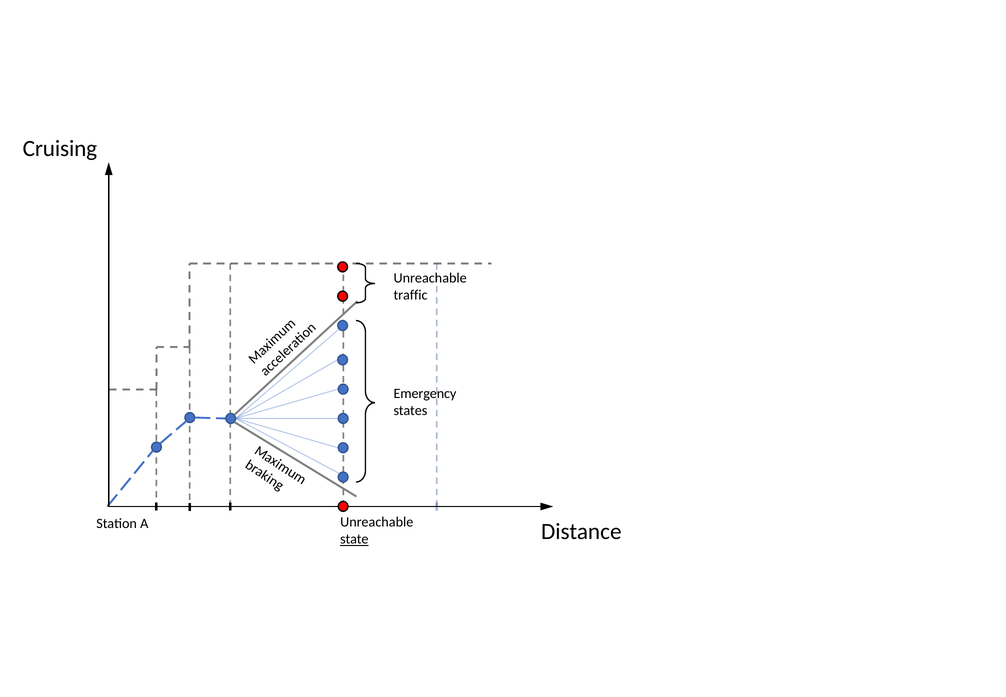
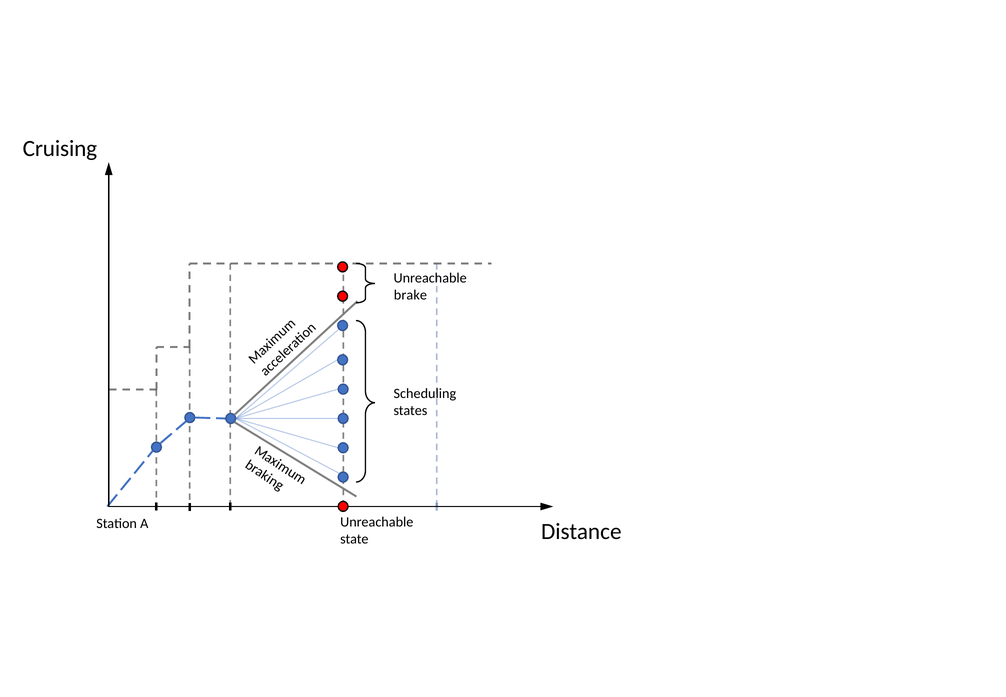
traffic: traffic -> brake
Emergency: Emergency -> Scheduling
state underline: present -> none
